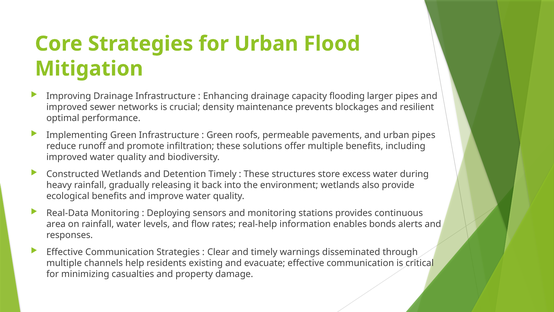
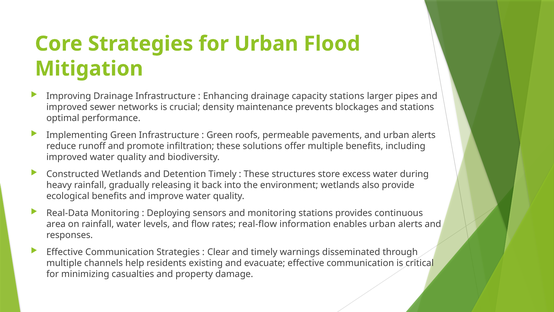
capacity flooding: flooding -> stations
and resilient: resilient -> stations
and urban pipes: pipes -> alerts
real-help: real-help -> real-flow
enables bonds: bonds -> urban
